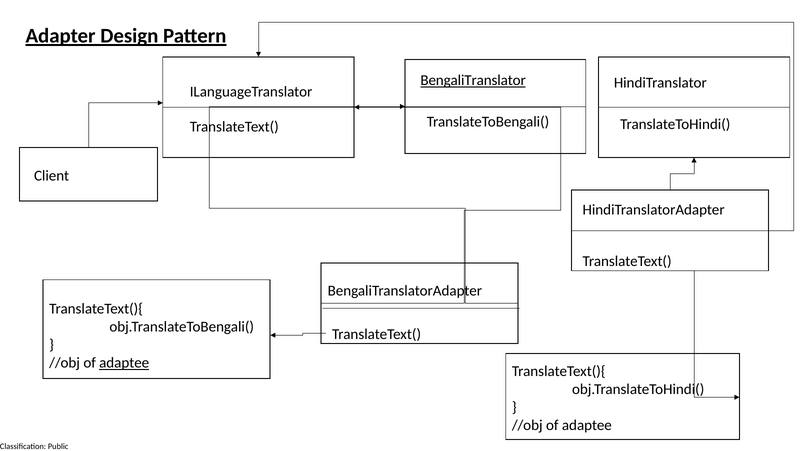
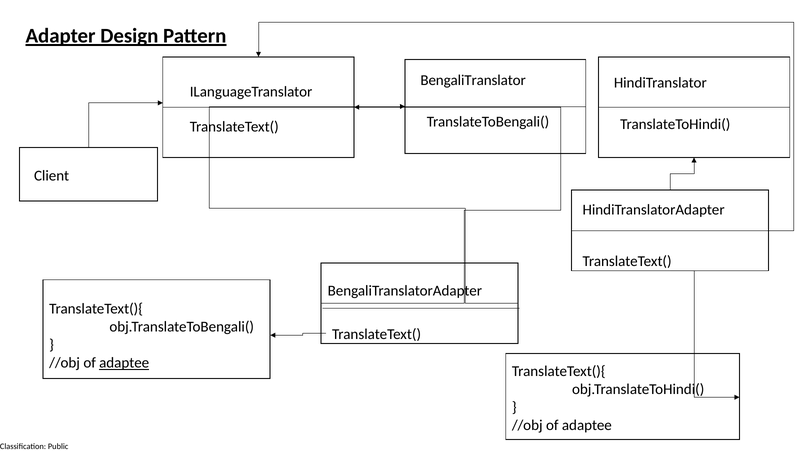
BengaliTranslator underline: present -> none
